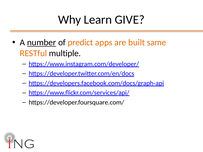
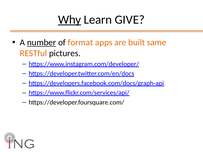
Why underline: none -> present
predict: predict -> format
multiple: multiple -> pictures
